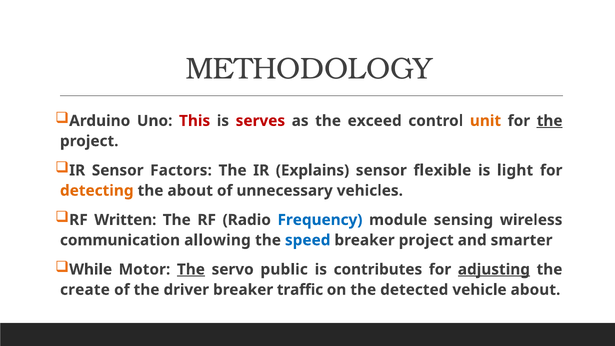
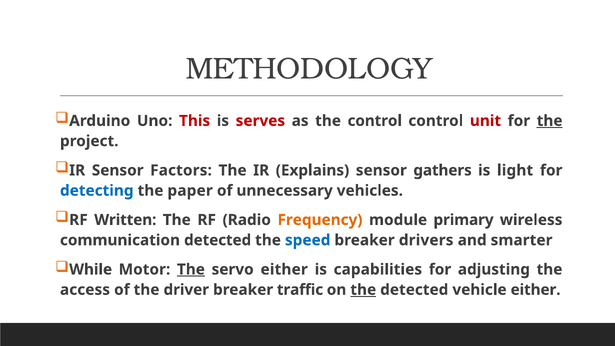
the exceed: exceed -> control
unit colour: orange -> red
flexible: flexible -> gathers
detecting colour: orange -> blue
the about: about -> paper
Frequency colour: blue -> orange
sensing: sensing -> primary
communication allowing: allowing -> detected
breaker project: project -> drivers
servo public: public -> either
contributes: contributes -> capabilities
adjusting underline: present -> none
create: create -> access
the at (363, 290) underline: none -> present
vehicle about: about -> either
